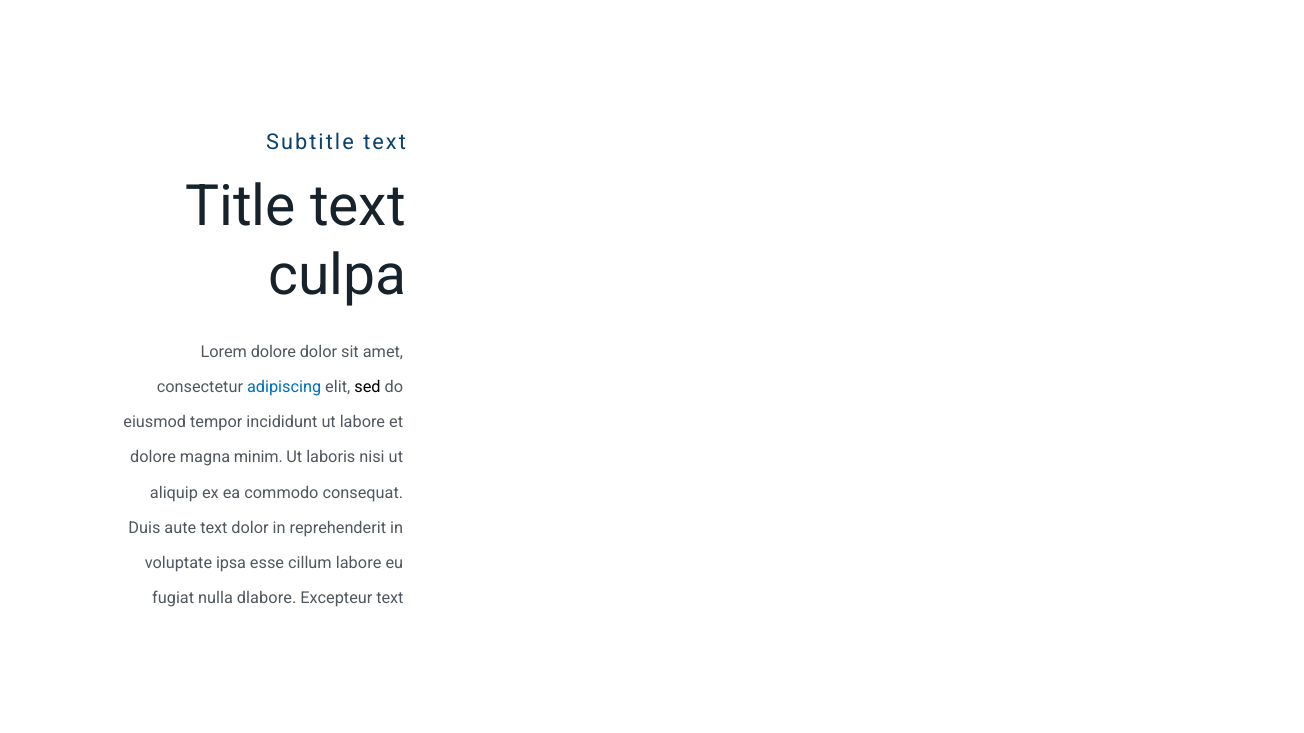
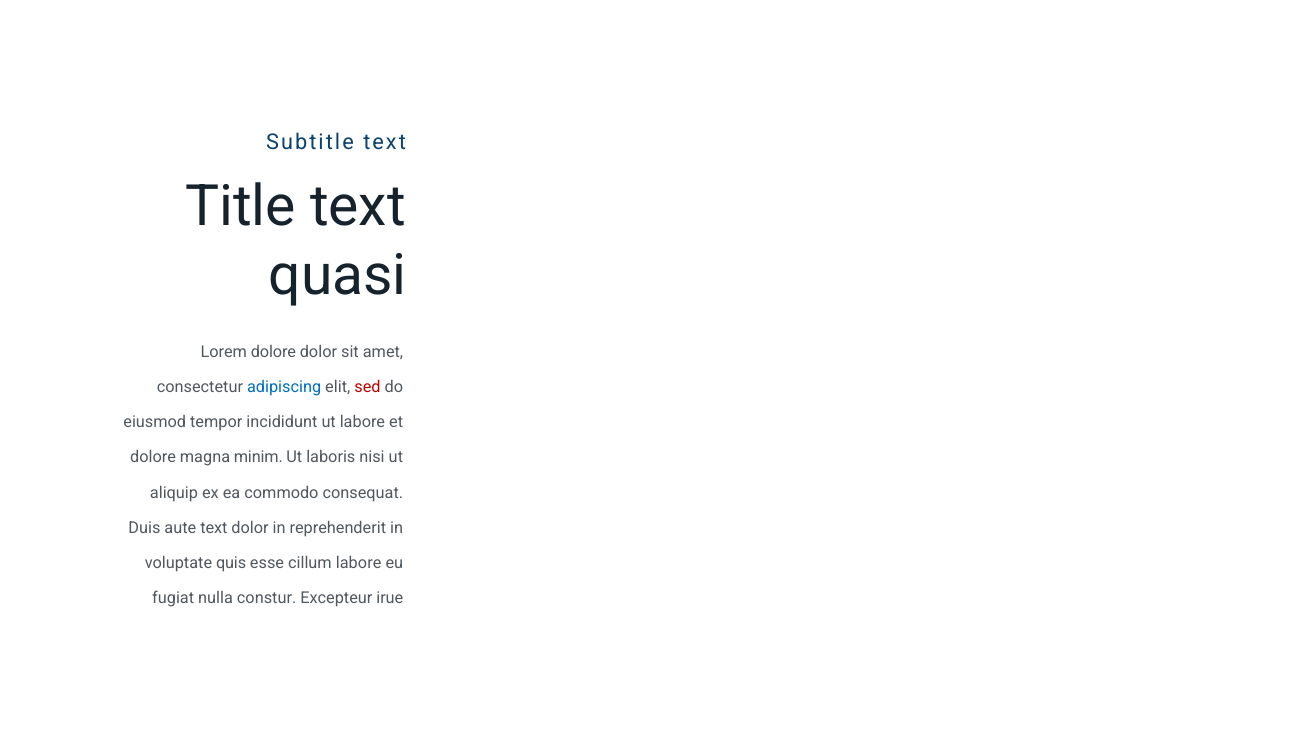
culpa: culpa -> quasi
sed colour: black -> red
ipsa: ipsa -> quis
dlabore: dlabore -> constur
Excepteur text: text -> irue
